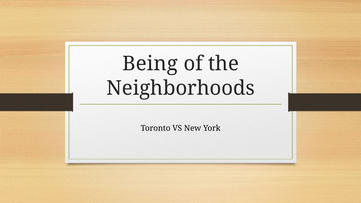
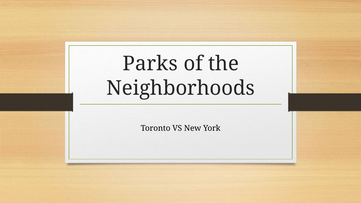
Being: Being -> Parks
